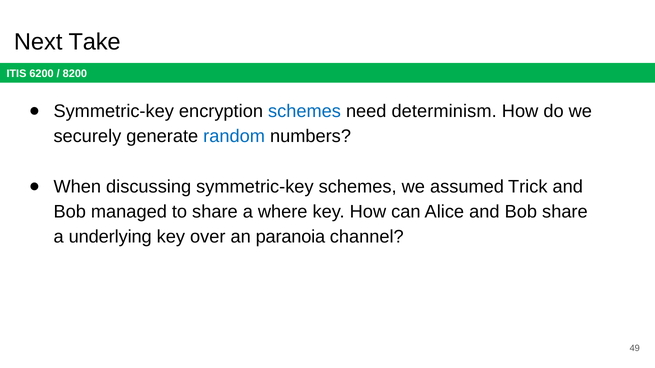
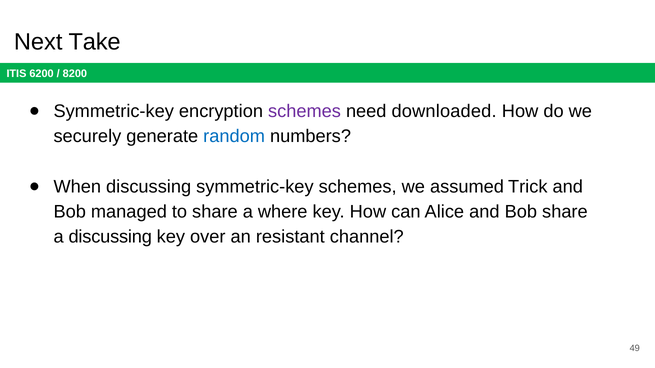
schemes at (304, 111) colour: blue -> purple
determinism: determinism -> downloaded
a underlying: underlying -> discussing
paranoia: paranoia -> resistant
